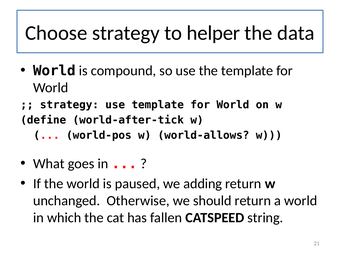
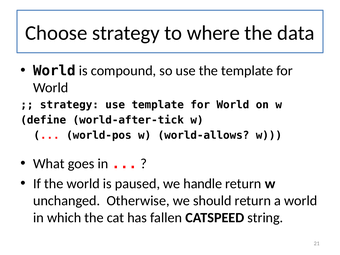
helper: helper -> where
adding: adding -> handle
